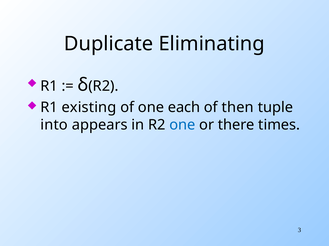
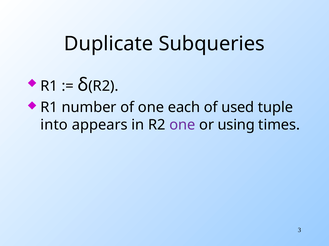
Eliminating: Eliminating -> Subqueries
existing: existing -> number
then: then -> used
one at (182, 125) colour: blue -> purple
there: there -> using
